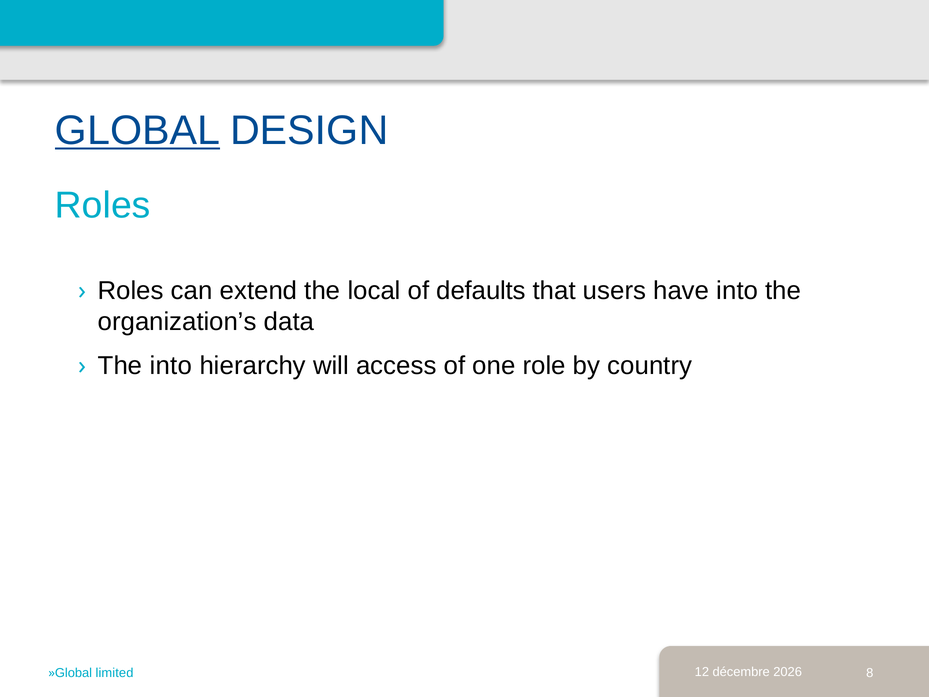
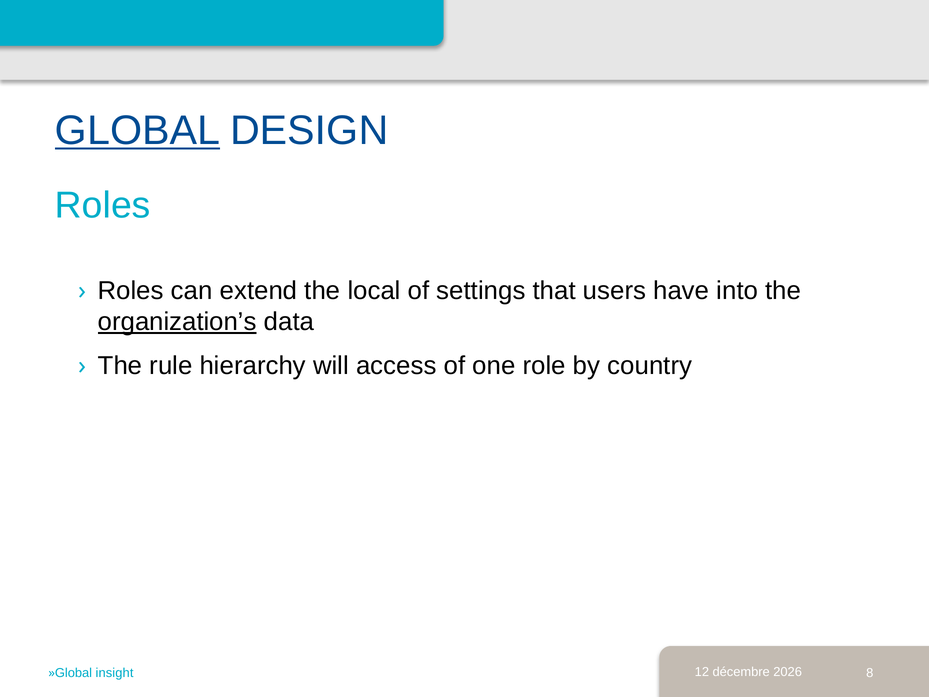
defaults: defaults -> settings
organization’s underline: none -> present
The into: into -> rule
limited: limited -> insight
